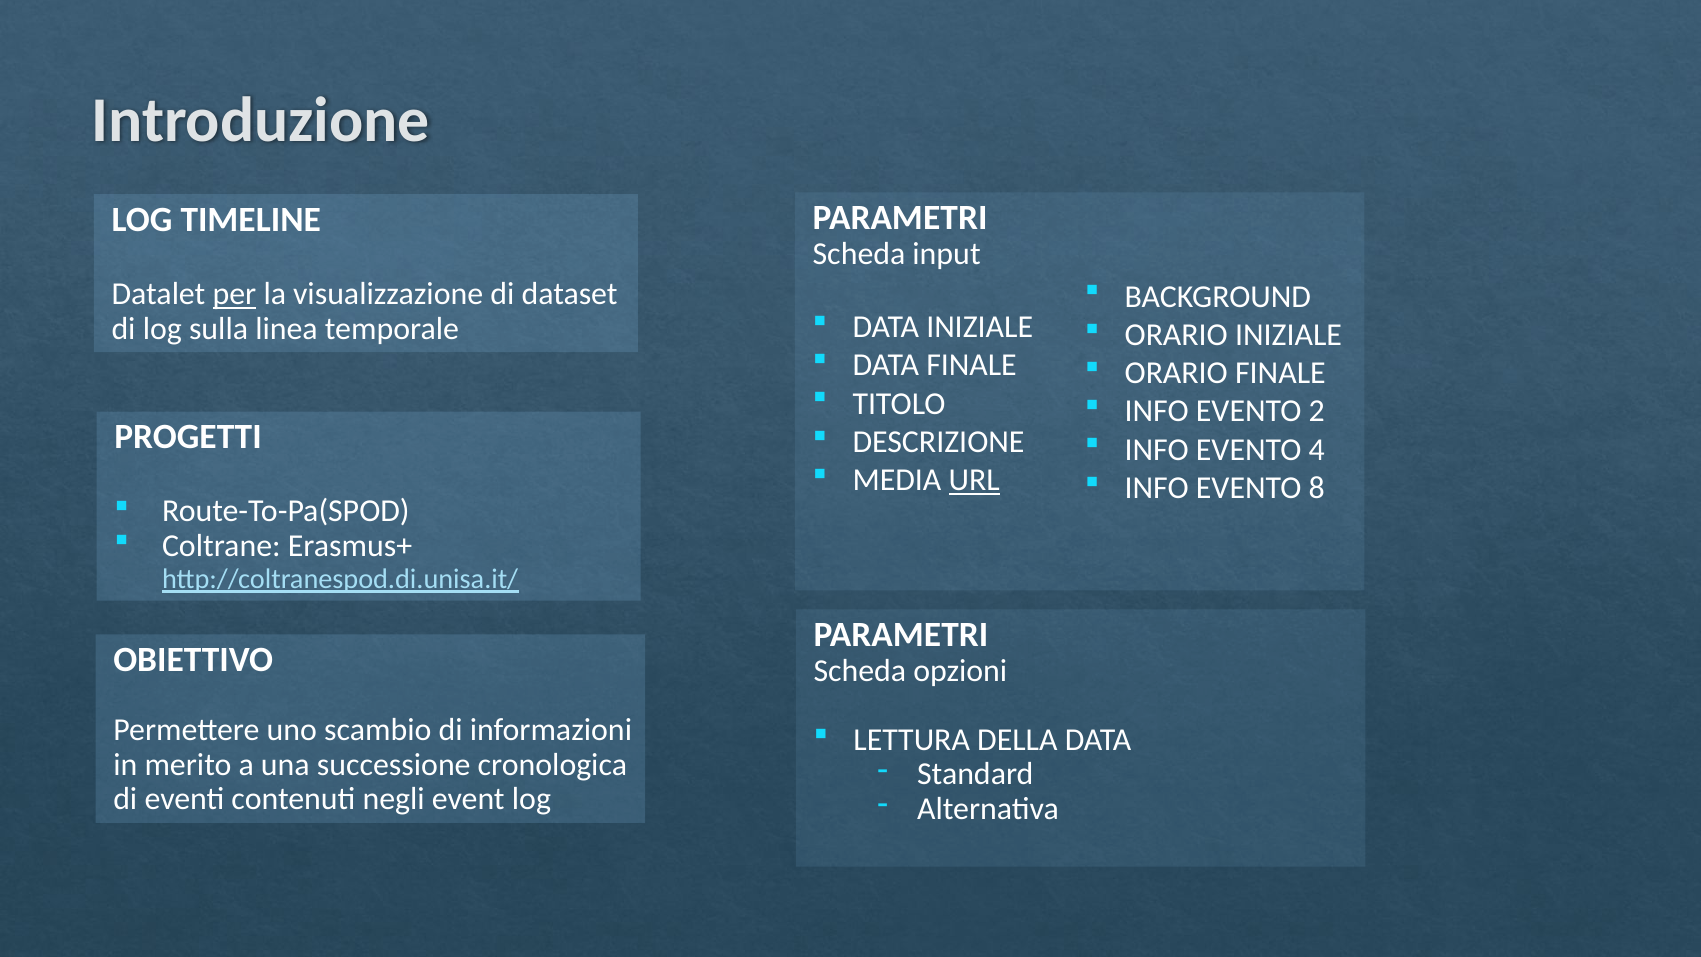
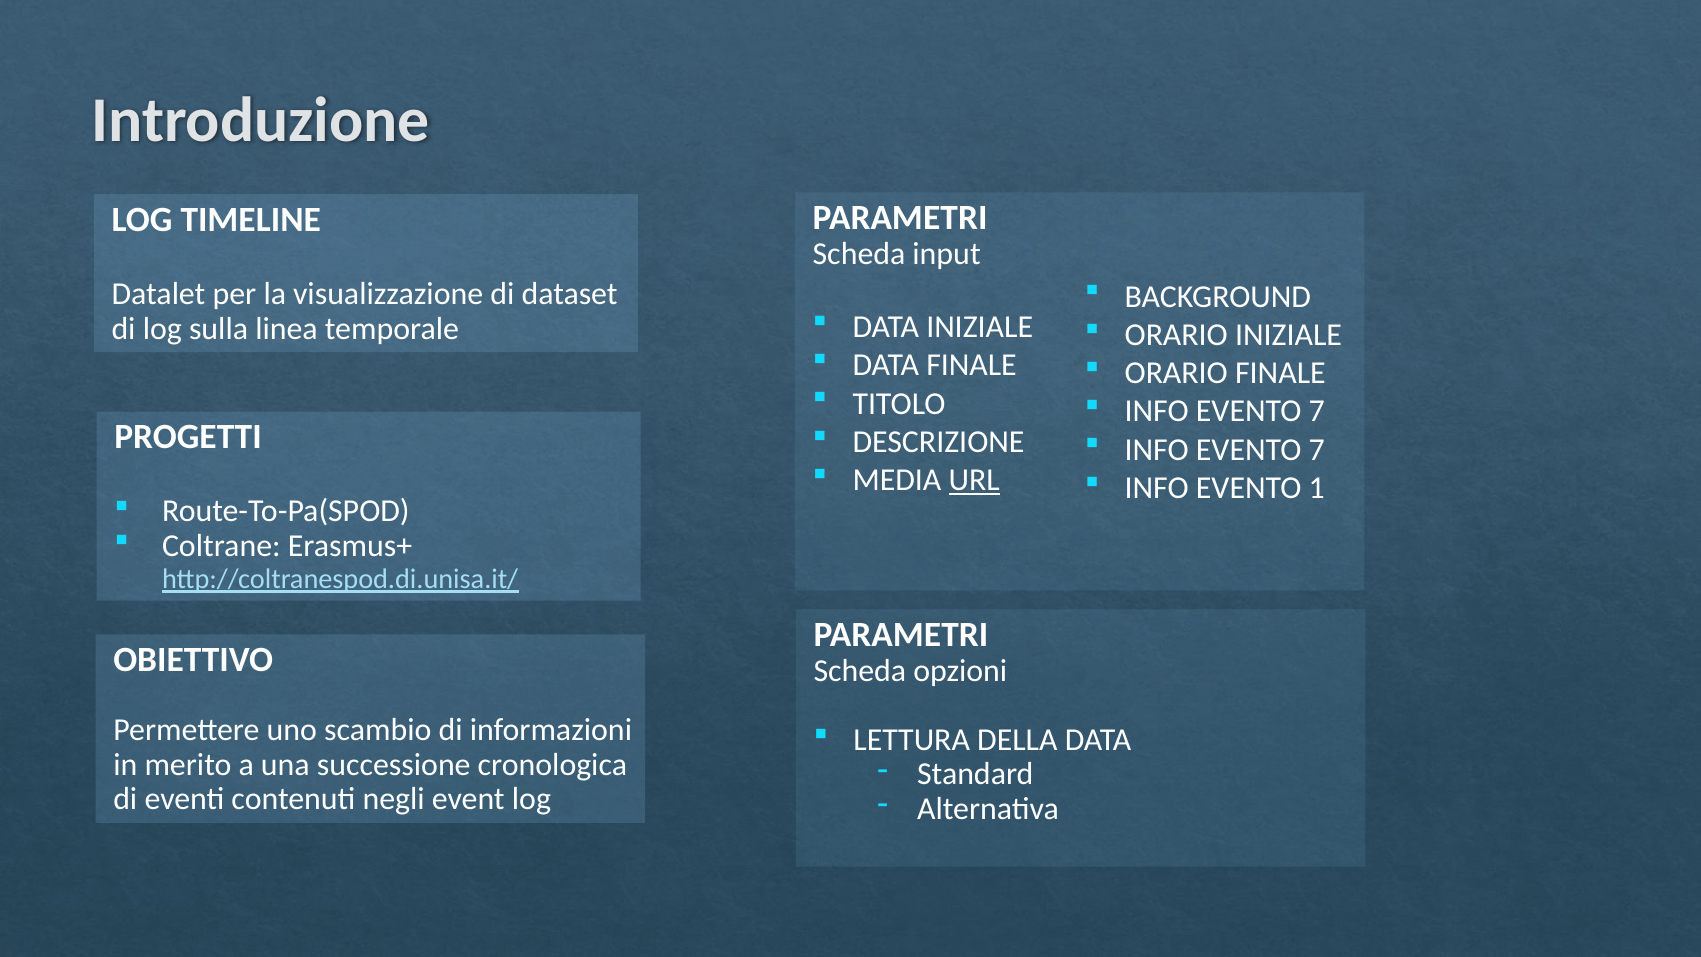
per underline: present -> none
2 at (1317, 411): 2 -> 7
4 at (1317, 450): 4 -> 7
8: 8 -> 1
